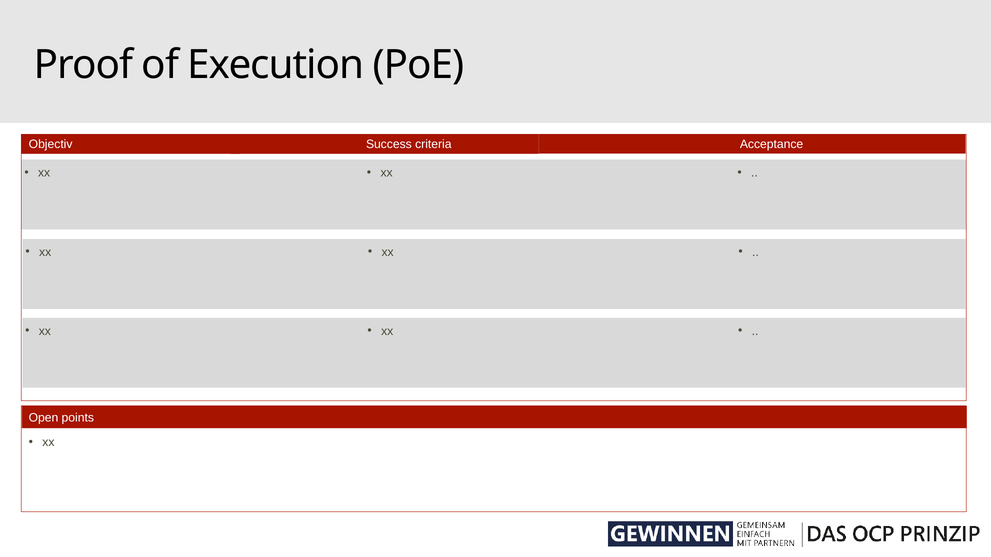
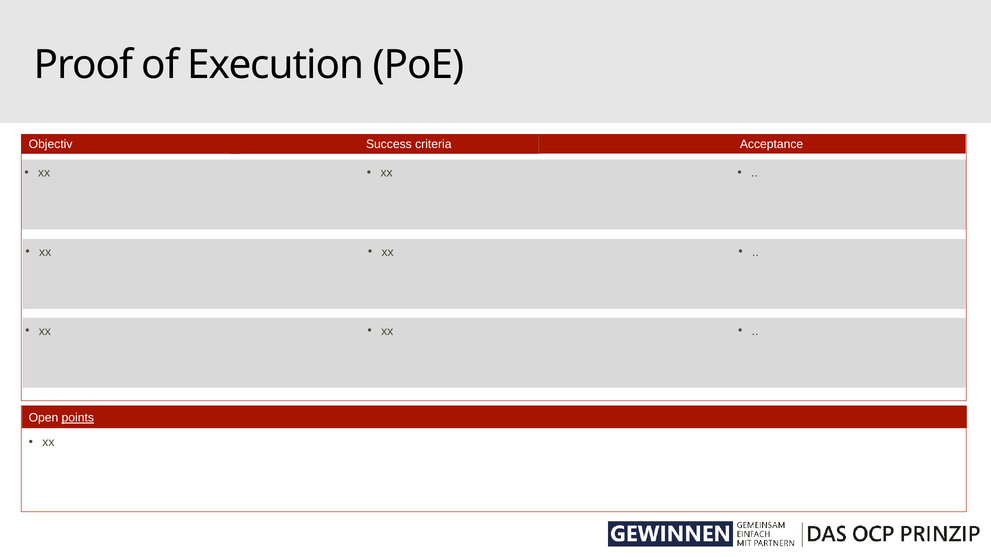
points underline: none -> present
